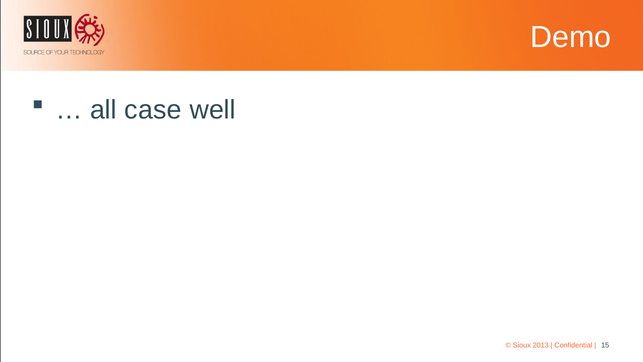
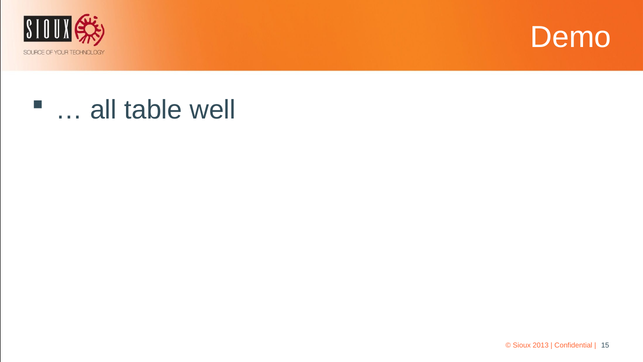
case: case -> table
